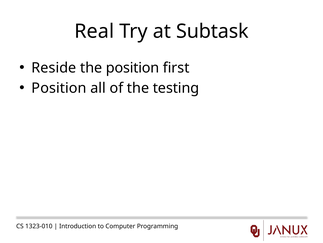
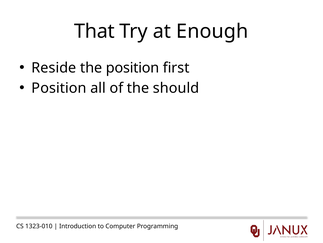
Real: Real -> That
Subtask: Subtask -> Enough
testing: testing -> should
